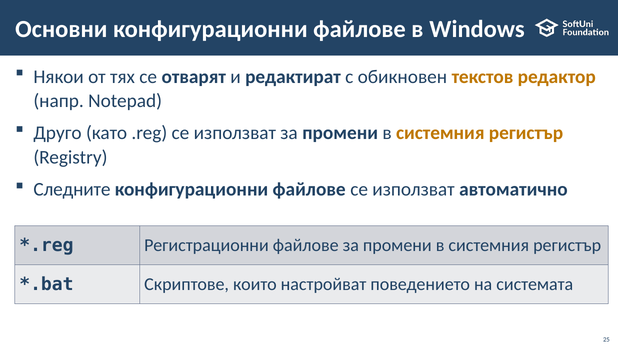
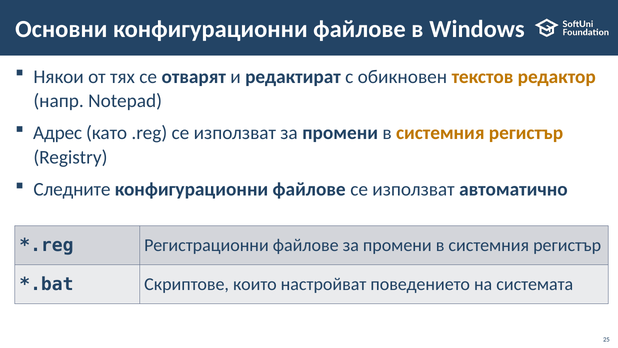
Друго: Друго -> Адрес
